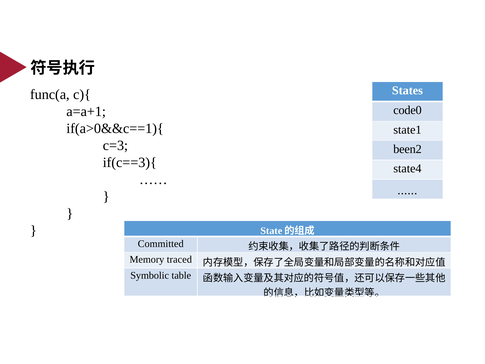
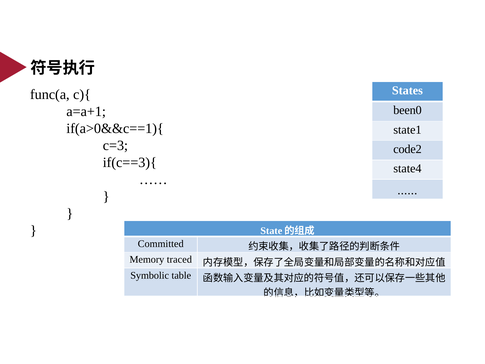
code0: code0 -> been0
been2: been2 -> code2
